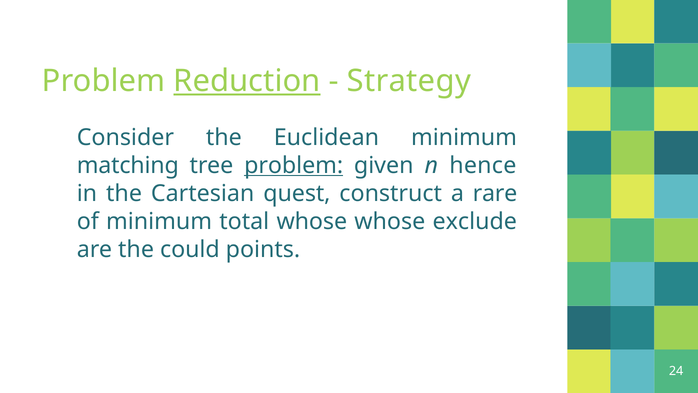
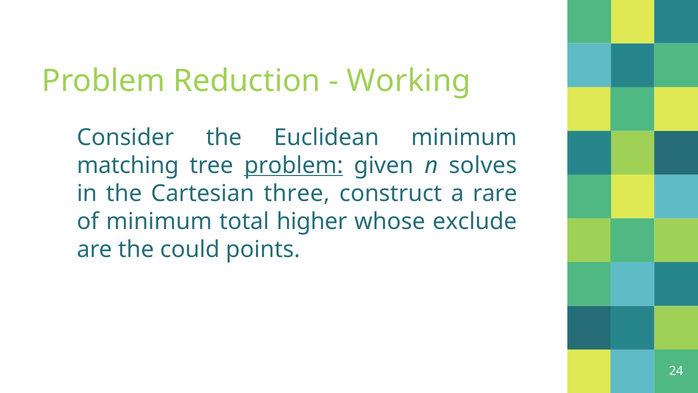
Reduction underline: present -> none
Strategy: Strategy -> Working
hence: hence -> solves
quest: quest -> three
total whose: whose -> higher
